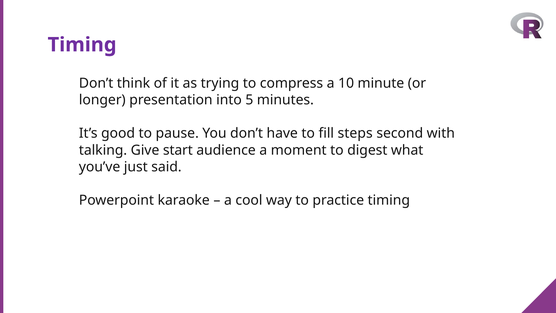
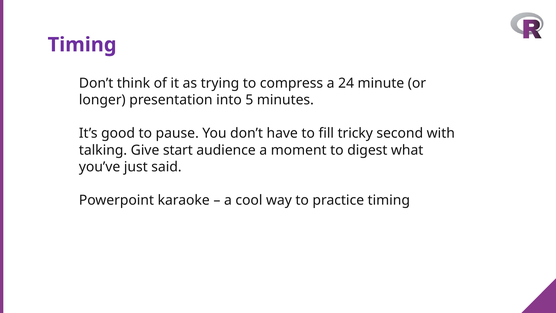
10: 10 -> 24
steps: steps -> tricky
